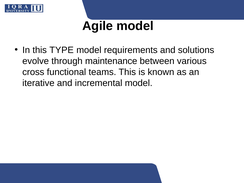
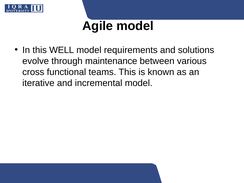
TYPE: TYPE -> WELL
